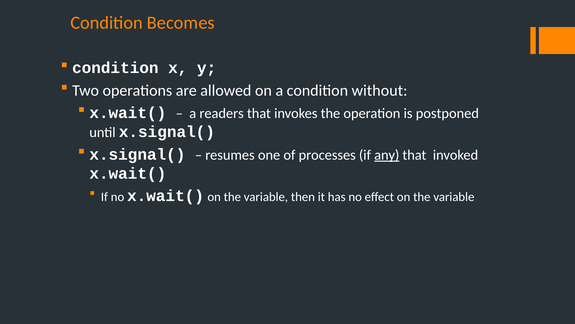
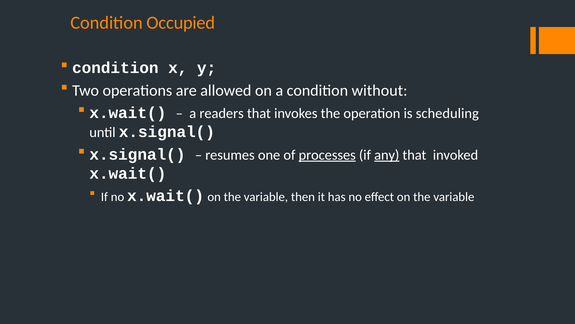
Becomes: Becomes -> Occupied
postponed: postponed -> scheduling
processes underline: none -> present
